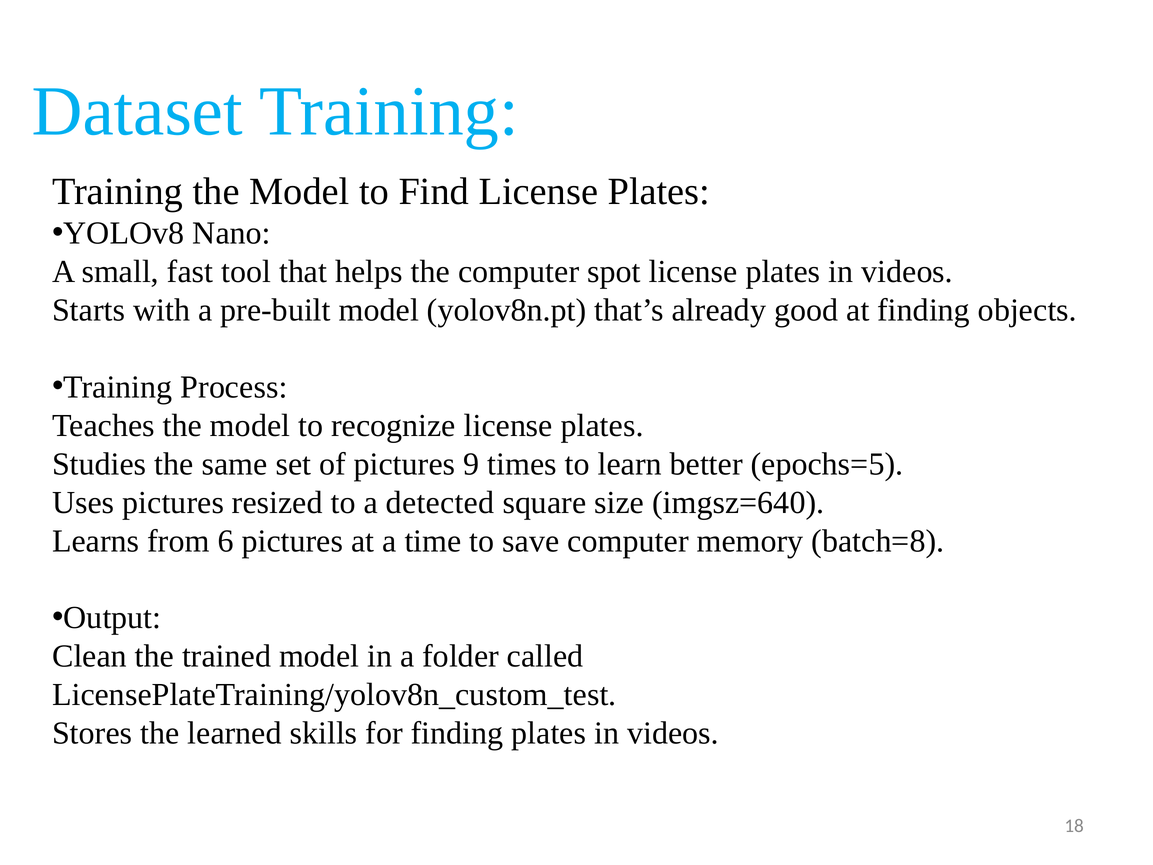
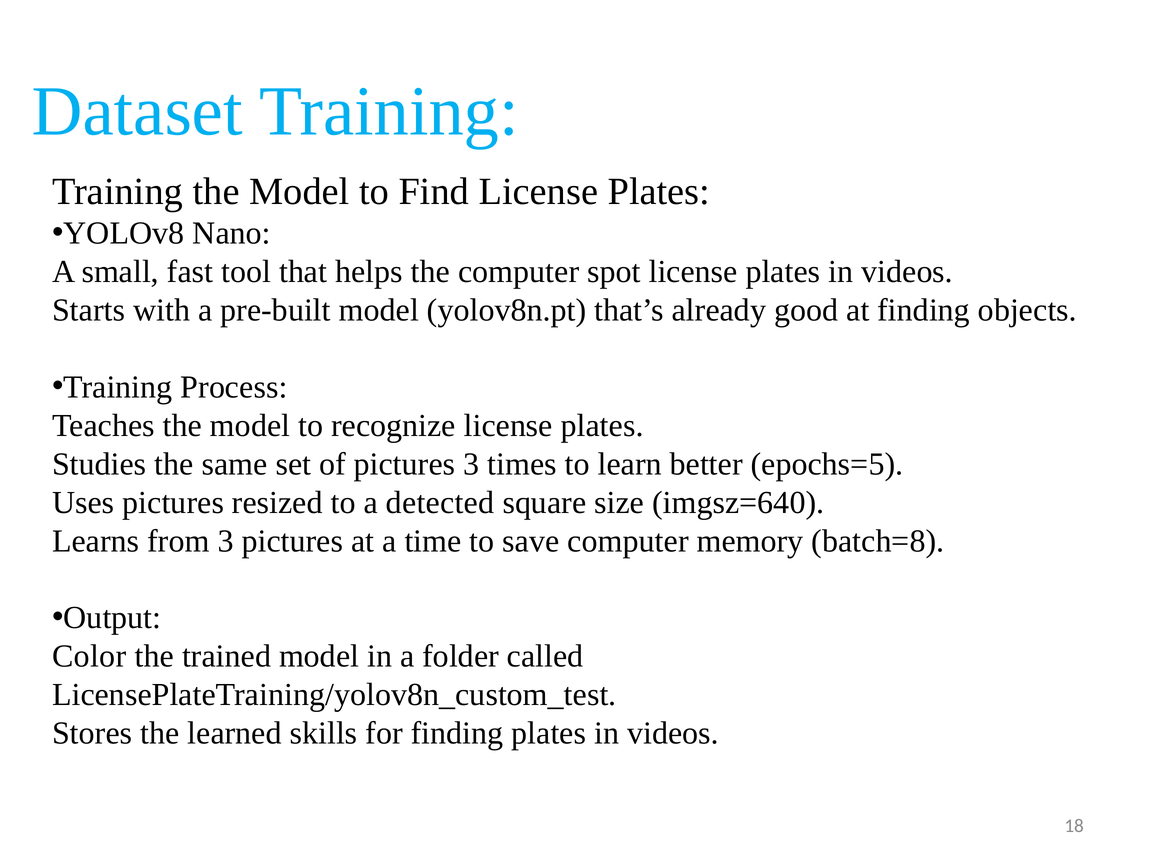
pictures 9: 9 -> 3
from 6: 6 -> 3
Clean: Clean -> Color
